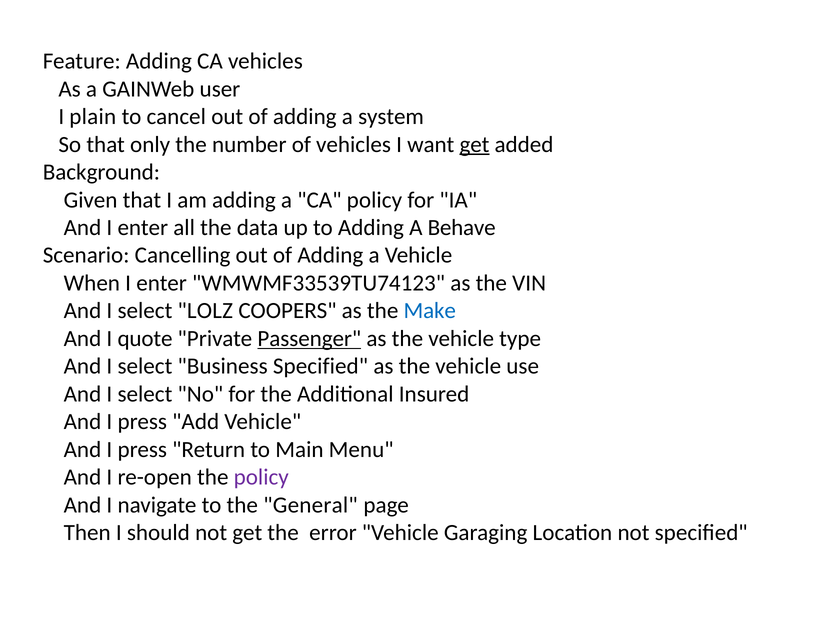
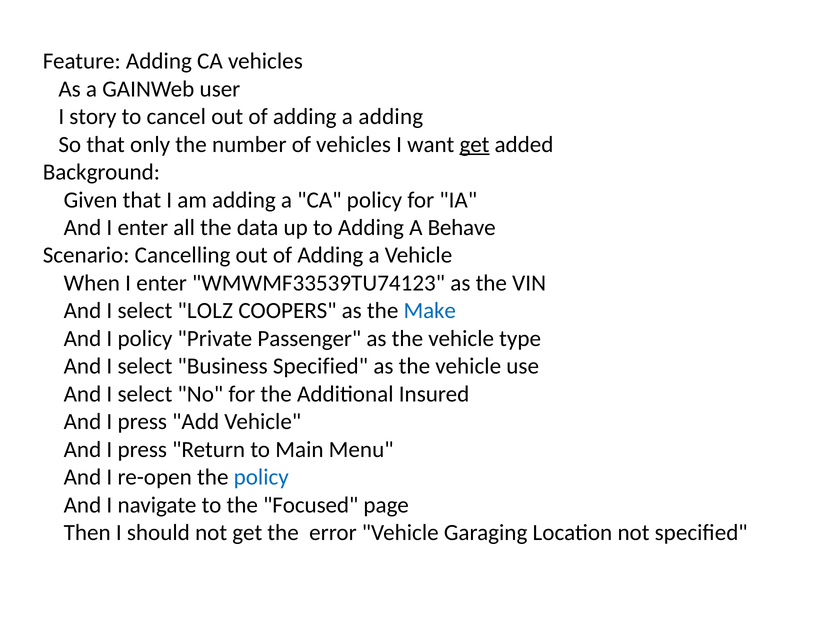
plain: plain -> story
a system: system -> adding
I quote: quote -> policy
Passenger underline: present -> none
policy at (261, 477) colour: purple -> blue
General: General -> Focused
